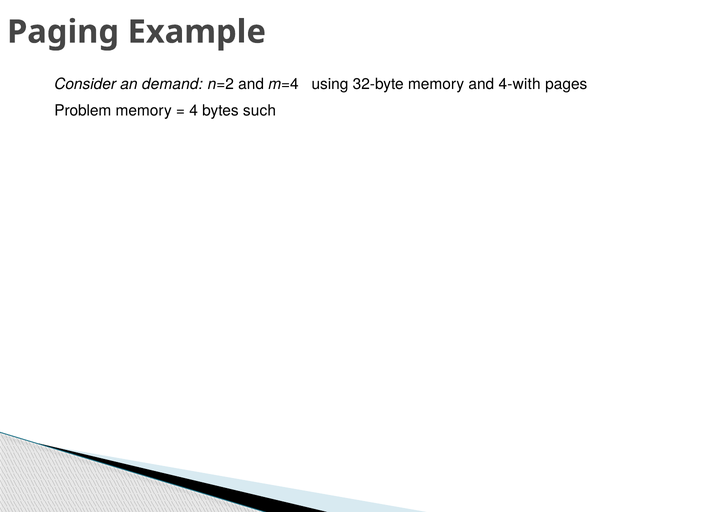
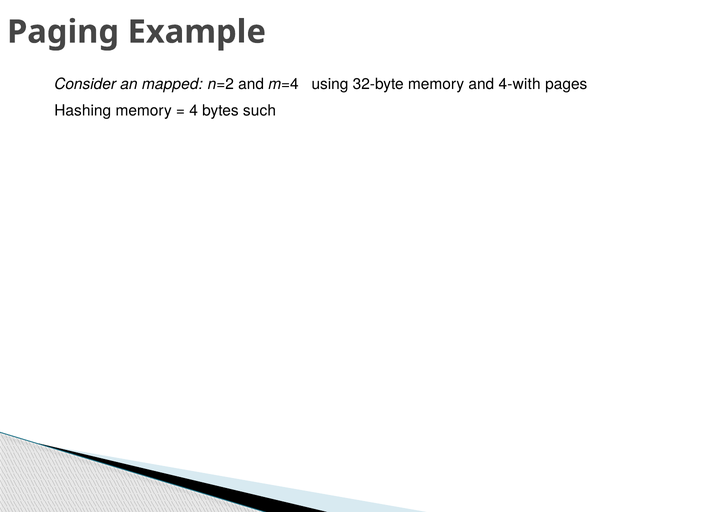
demand: demand -> mapped
Problem: Problem -> Hashing
